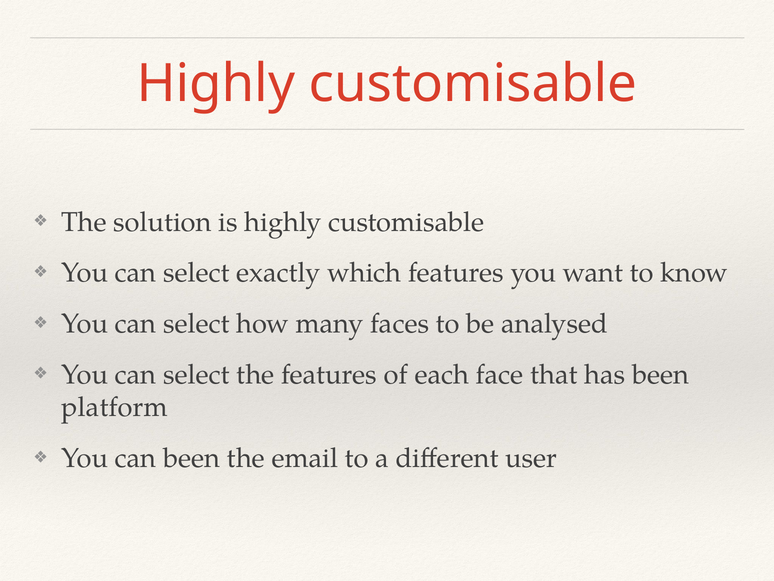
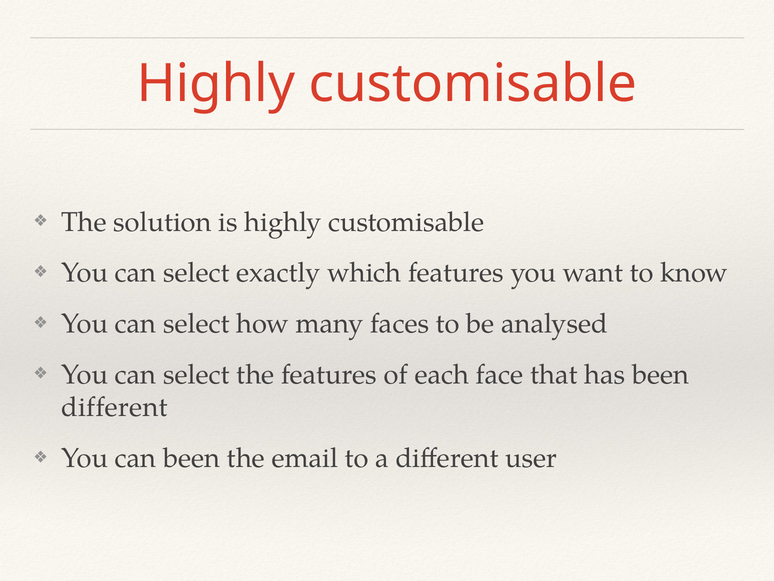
platform at (114, 407): platform -> different
